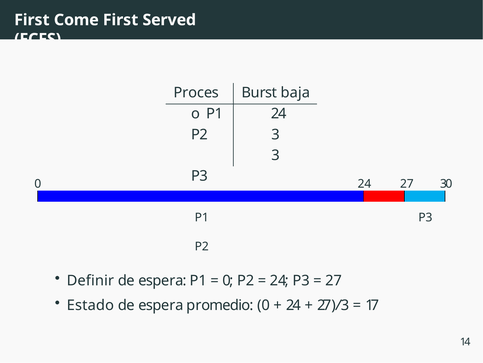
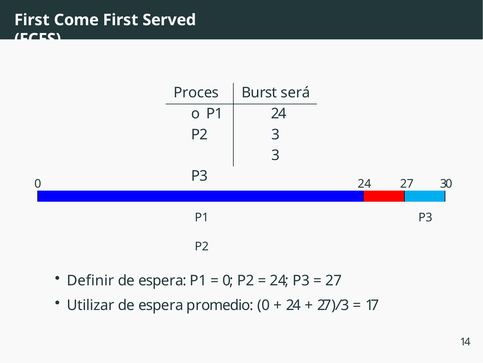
baja: baja -> será
Estado: Estado -> Utilizar
